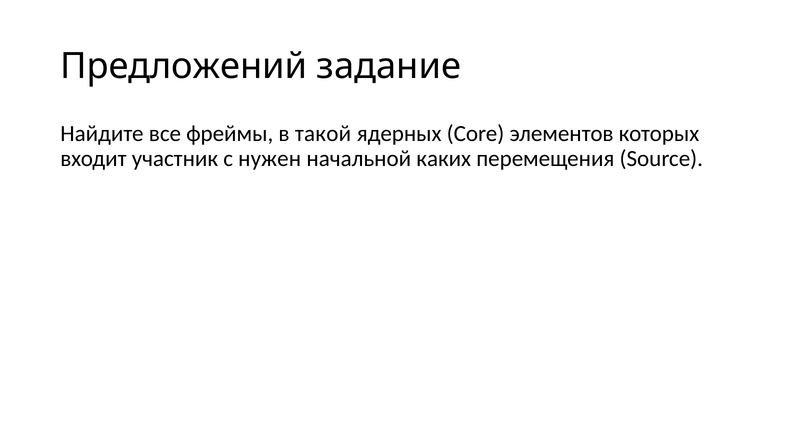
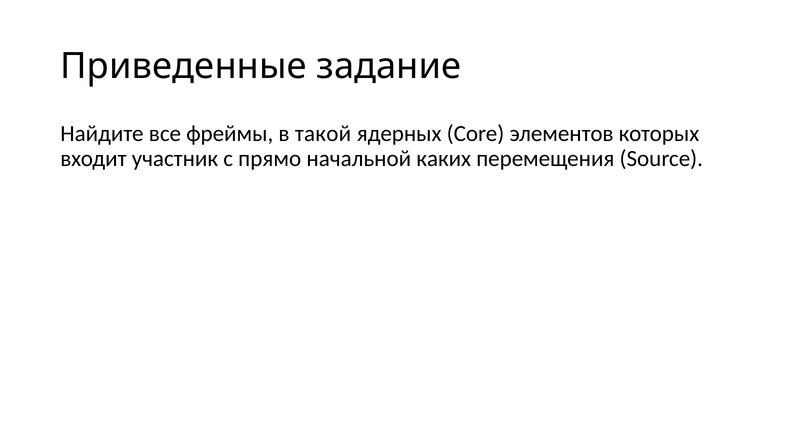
Предложений: Предложений -> Приведенные
нужен: нужен -> прямо
